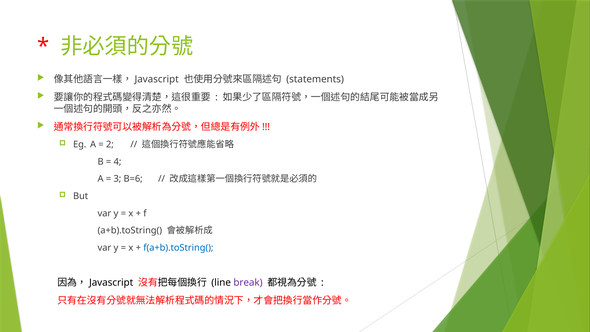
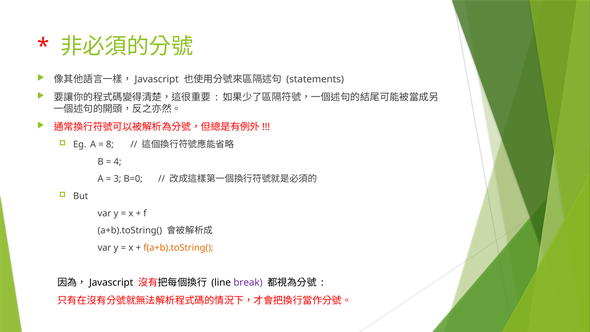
2: 2 -> 8
B=6: B=6 -> B=0
f(a+b).toString( colour: blue -> orange
